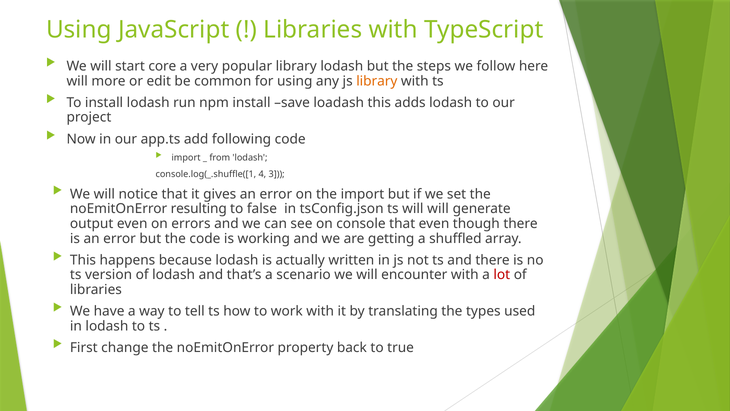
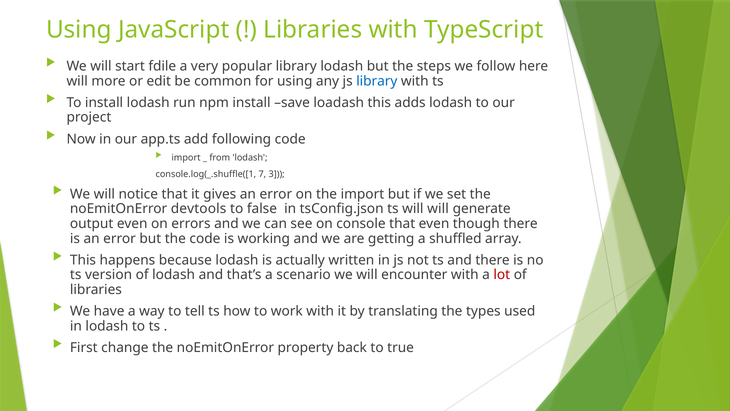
core: core -> fdile
library at (377, 81) colour: orange -> blue
4: 4 -> 7
resulting: resulting -> devtools
